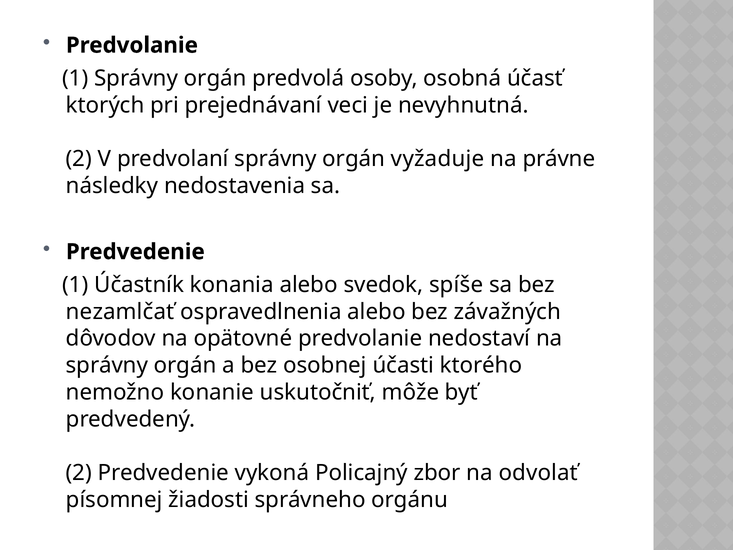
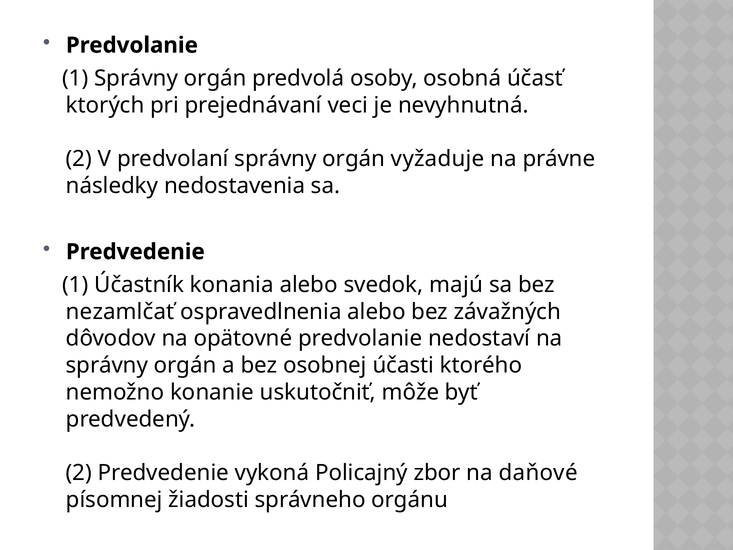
spíše: spíše -> majú
odvolať: odvolať -> daňové
